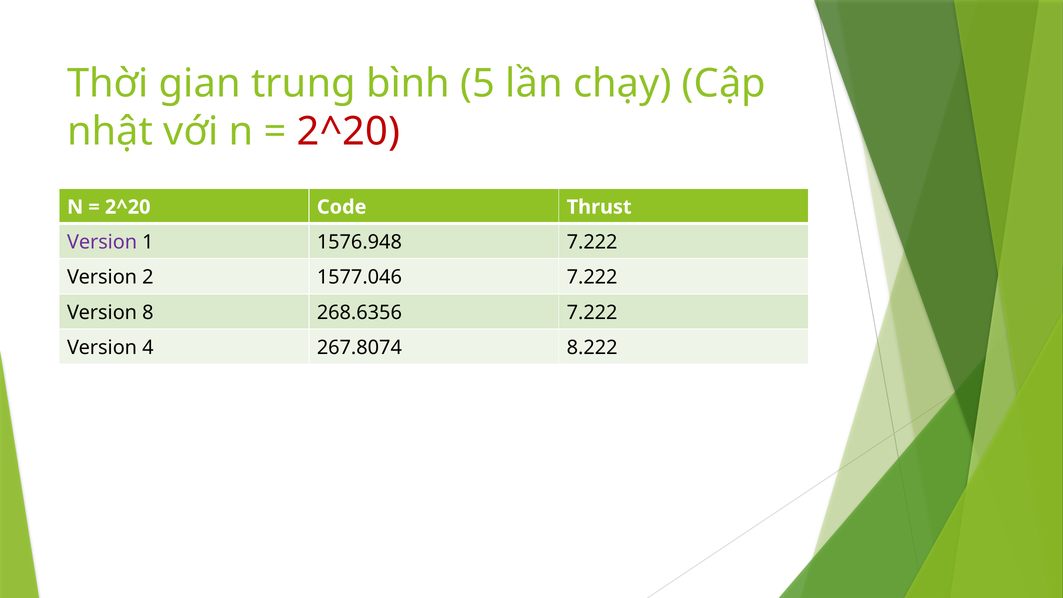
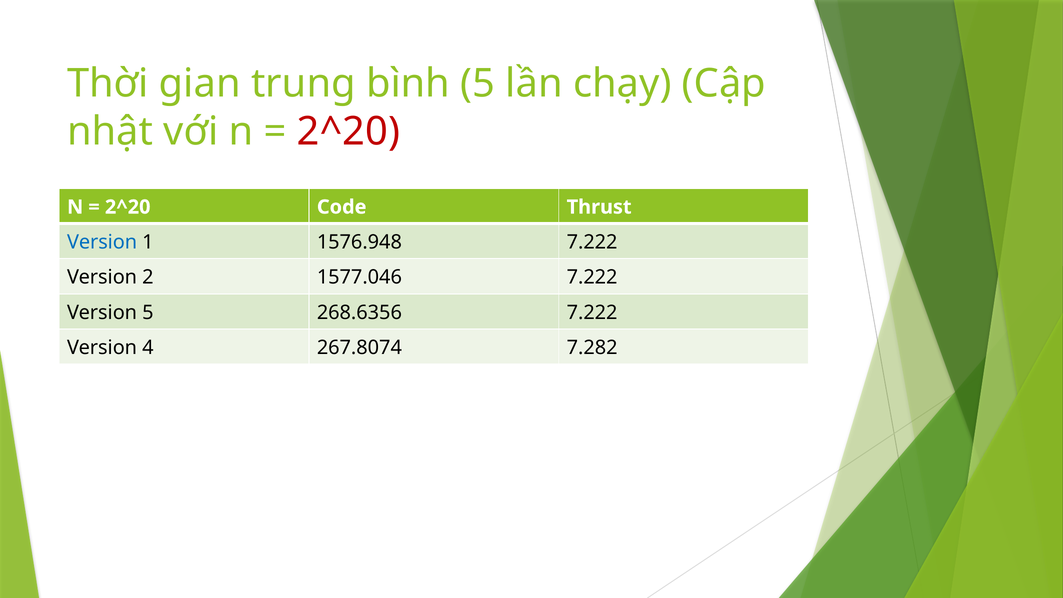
Version at (102, 242) colour: purple -> blue
Version 8: 8 -> 5
8.222: 8.222 -> 7.282
